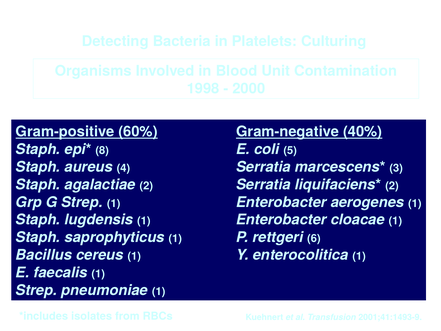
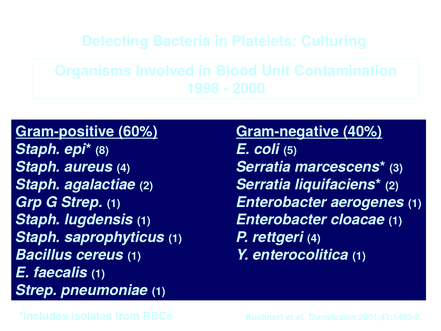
rettgeri 6: 6 -> 4
